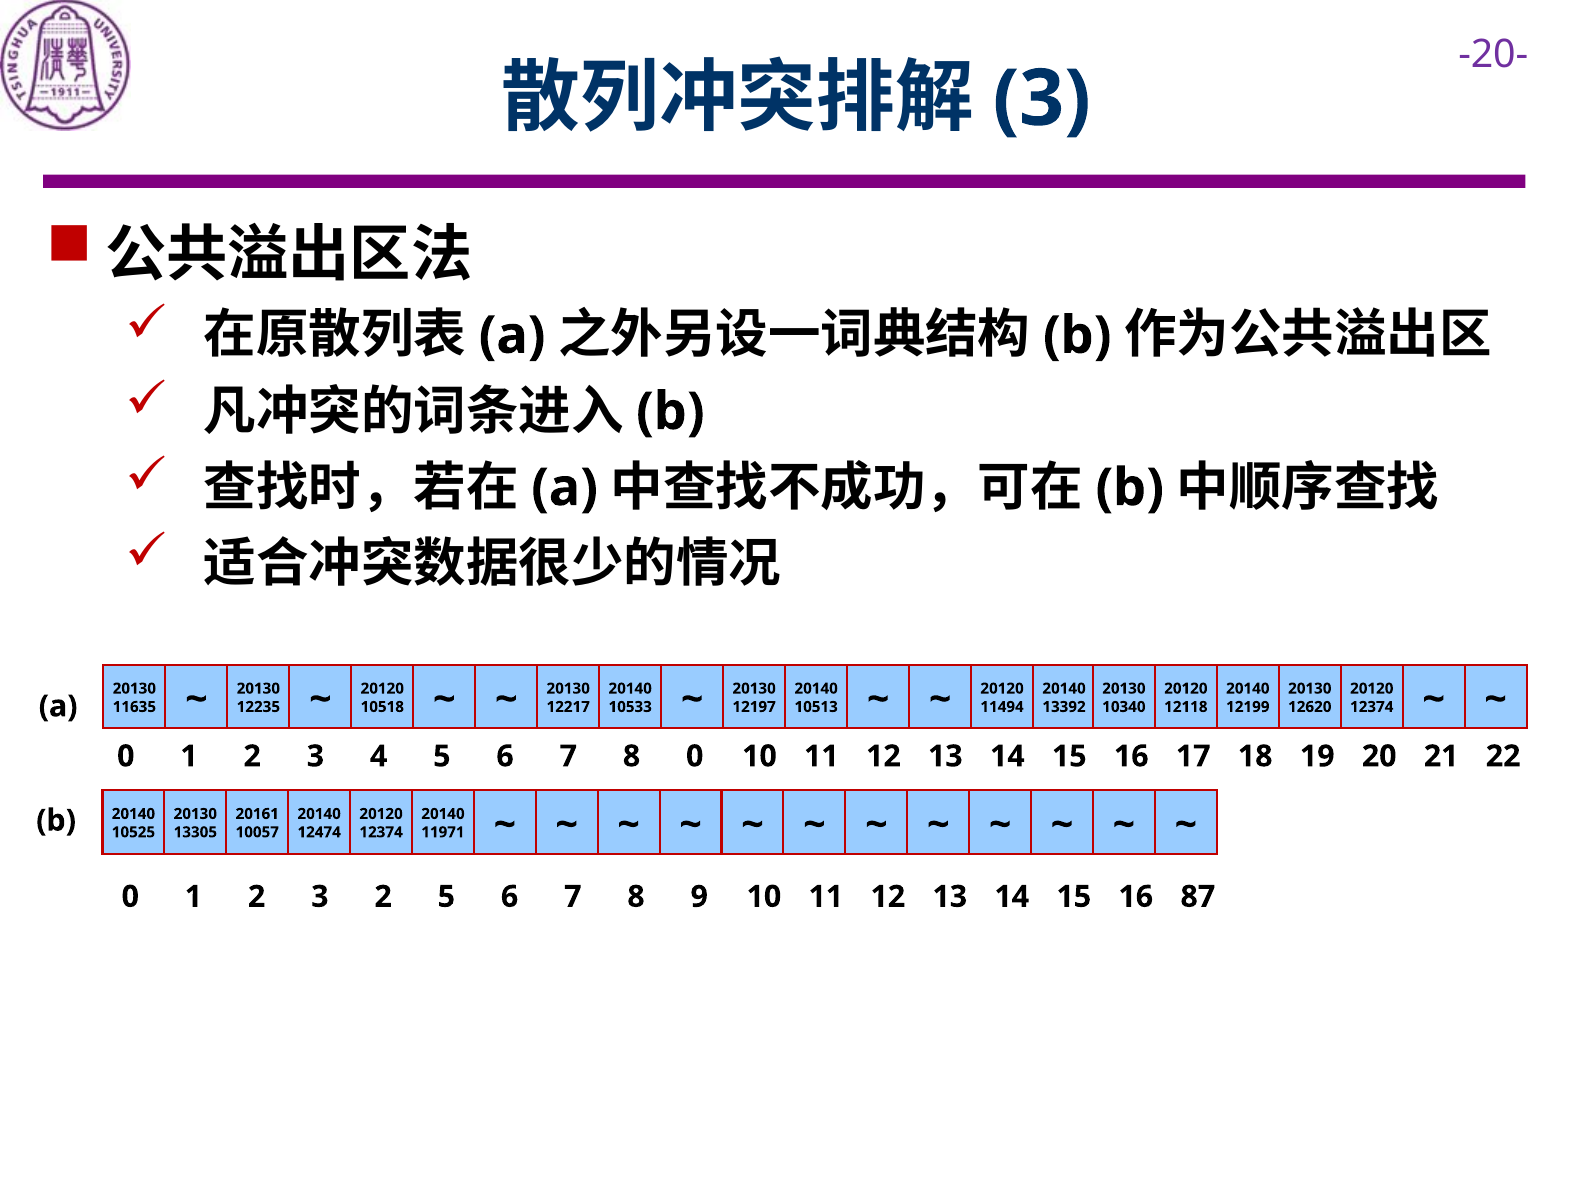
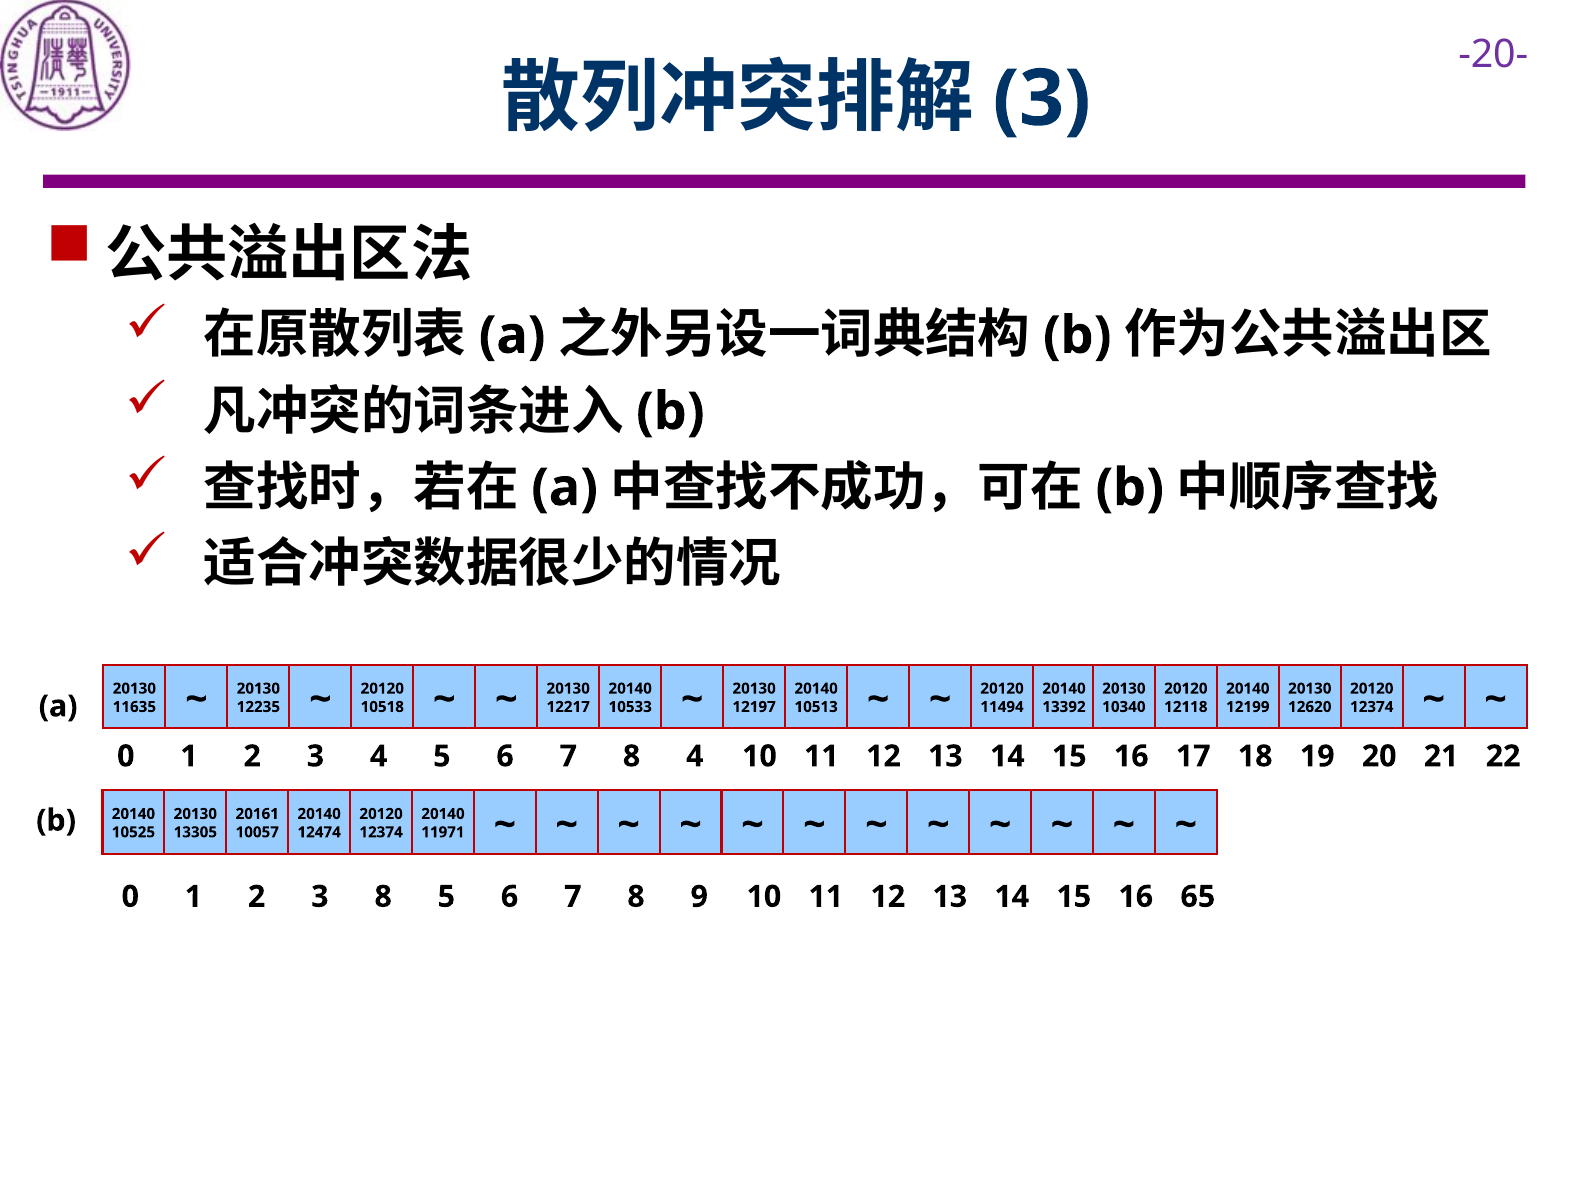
8 0: 0 -> 4
3 2: 2 -> 8
87: 87 -> 65
